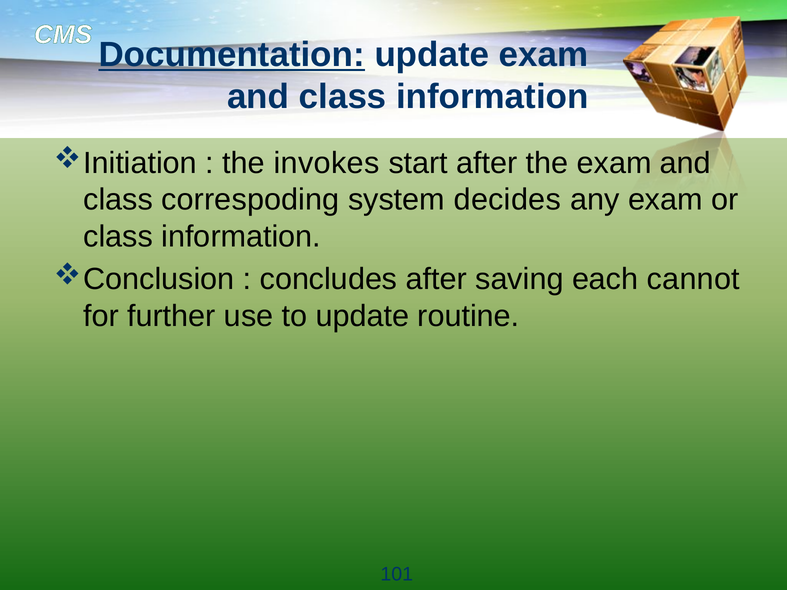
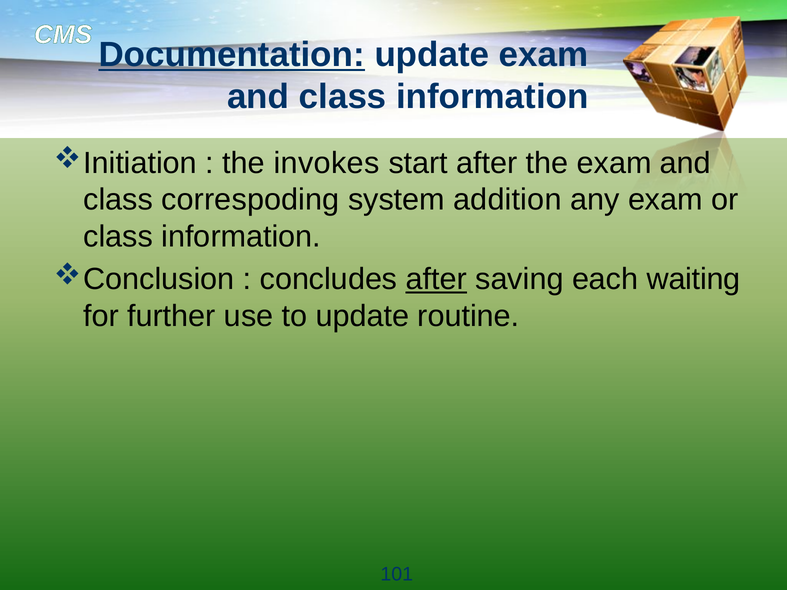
decides: decides -> addition
after at (436, 280) underline: none -> present
cannot: cannot -> waiting
